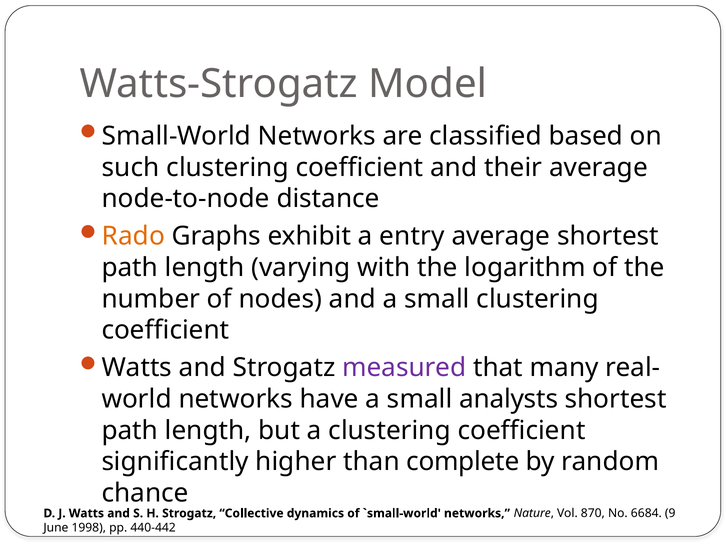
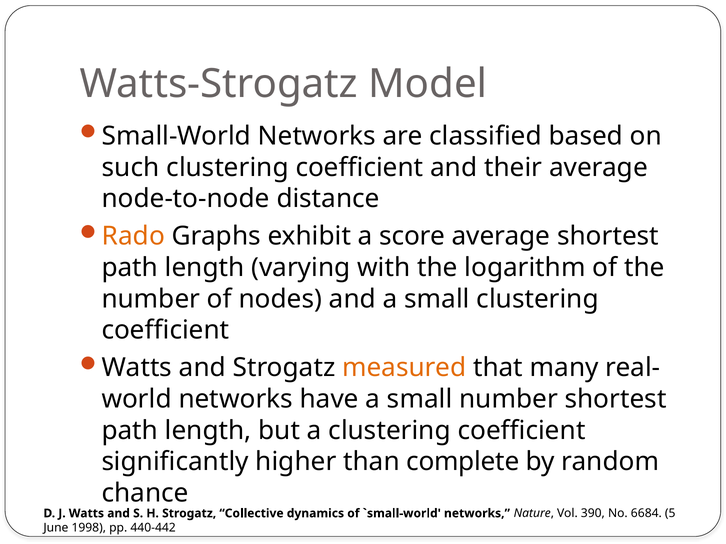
entry: entry -> score
measured colour: purple -> orange
small analysts: analysts -> number
870: 870 -> 390
9: 9 -> 5
